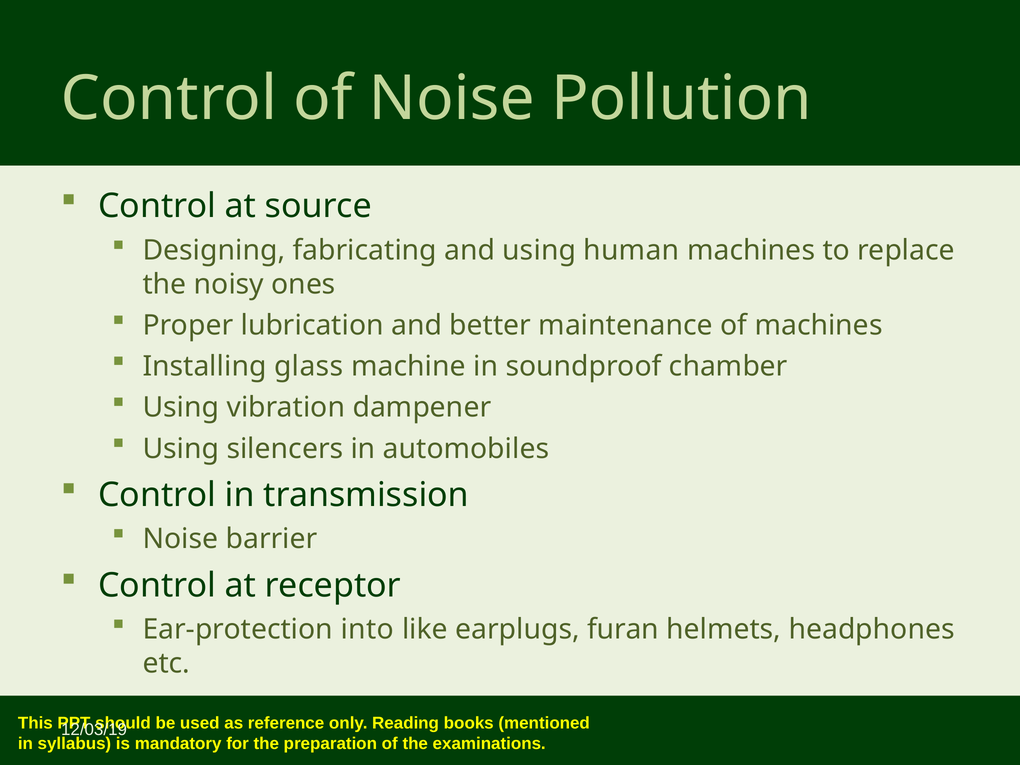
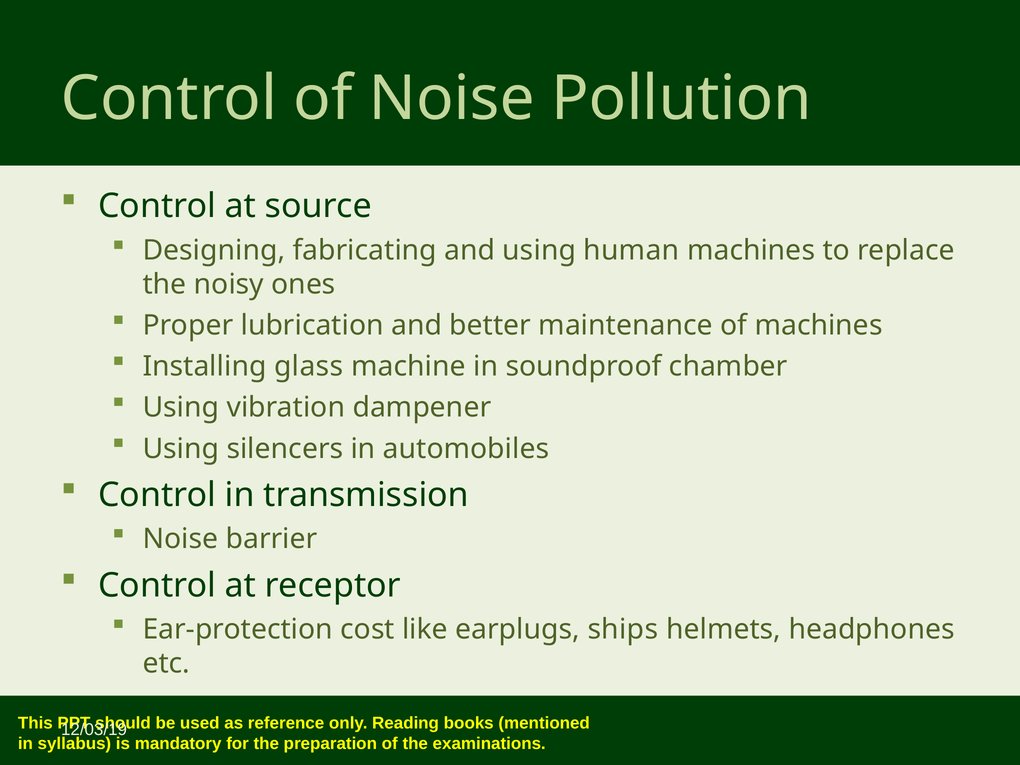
into: into -> cost
furan: furan -> ships
